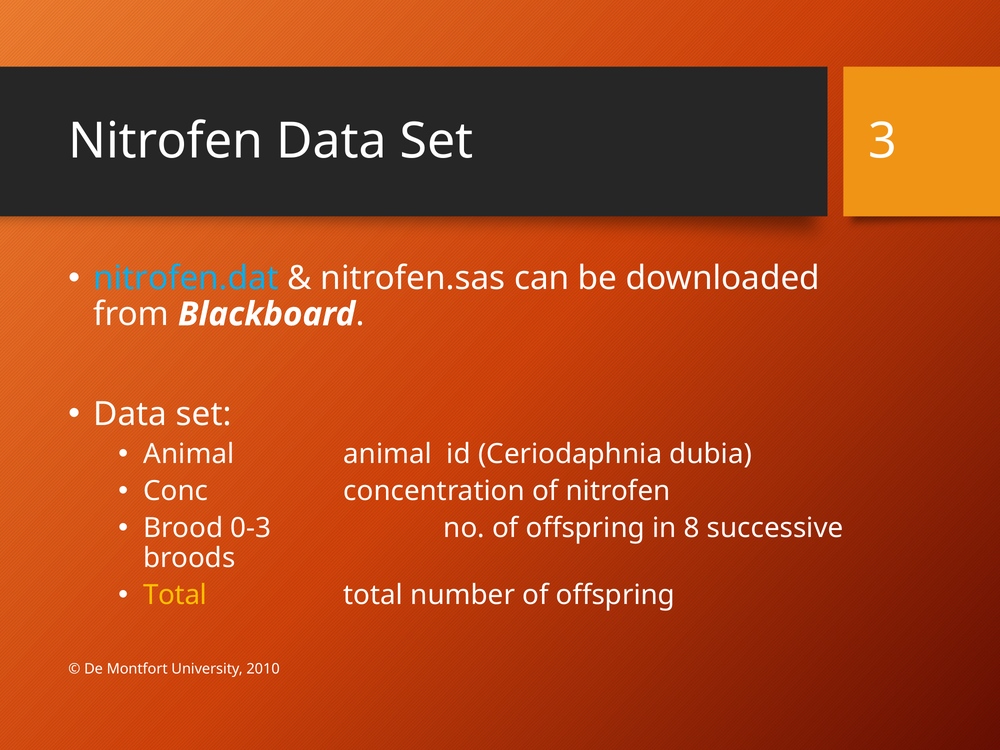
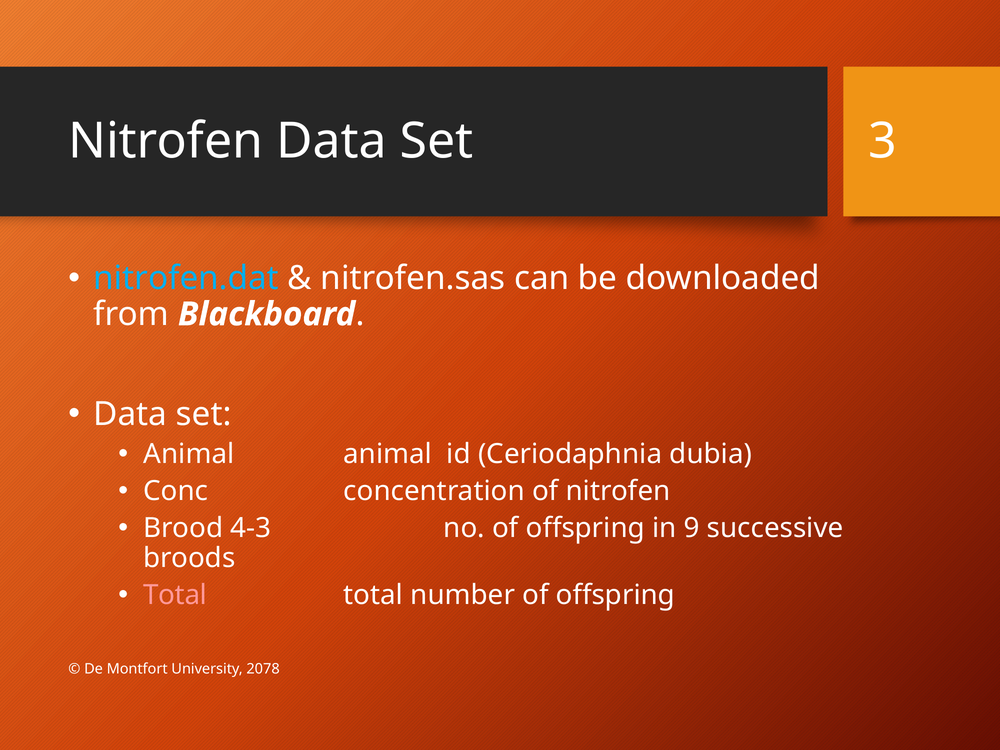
0-3: 0-3 -> 4-3
8: 8 -> 9
Total at (175, 595) colour: yellow -> pink
2010: 2010 -> 2078
